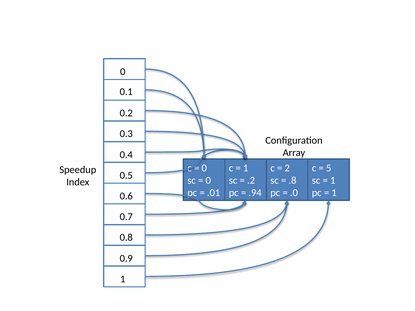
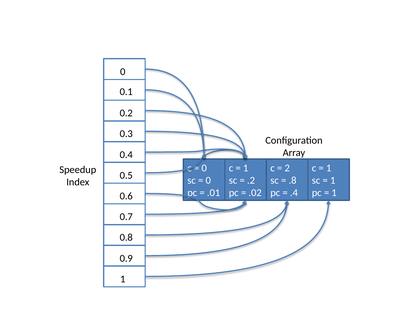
5 at (329, 168): 5 -> 1
.94: .94 -> .02
.0: .0 -> .4
